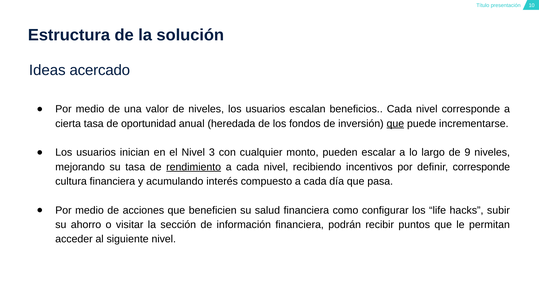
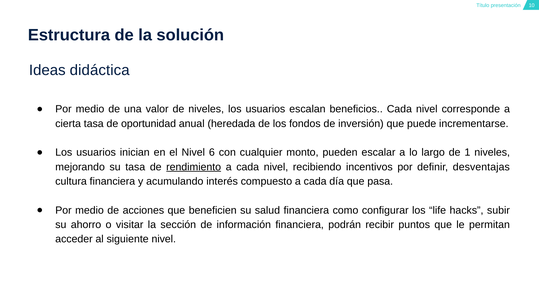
acercado: acercado -> didáctica
que at (395, 124) underline: present -> none
3: 3 -> 6
9: 9 -> 1
definir corresponde: corresponde -> desventajas
